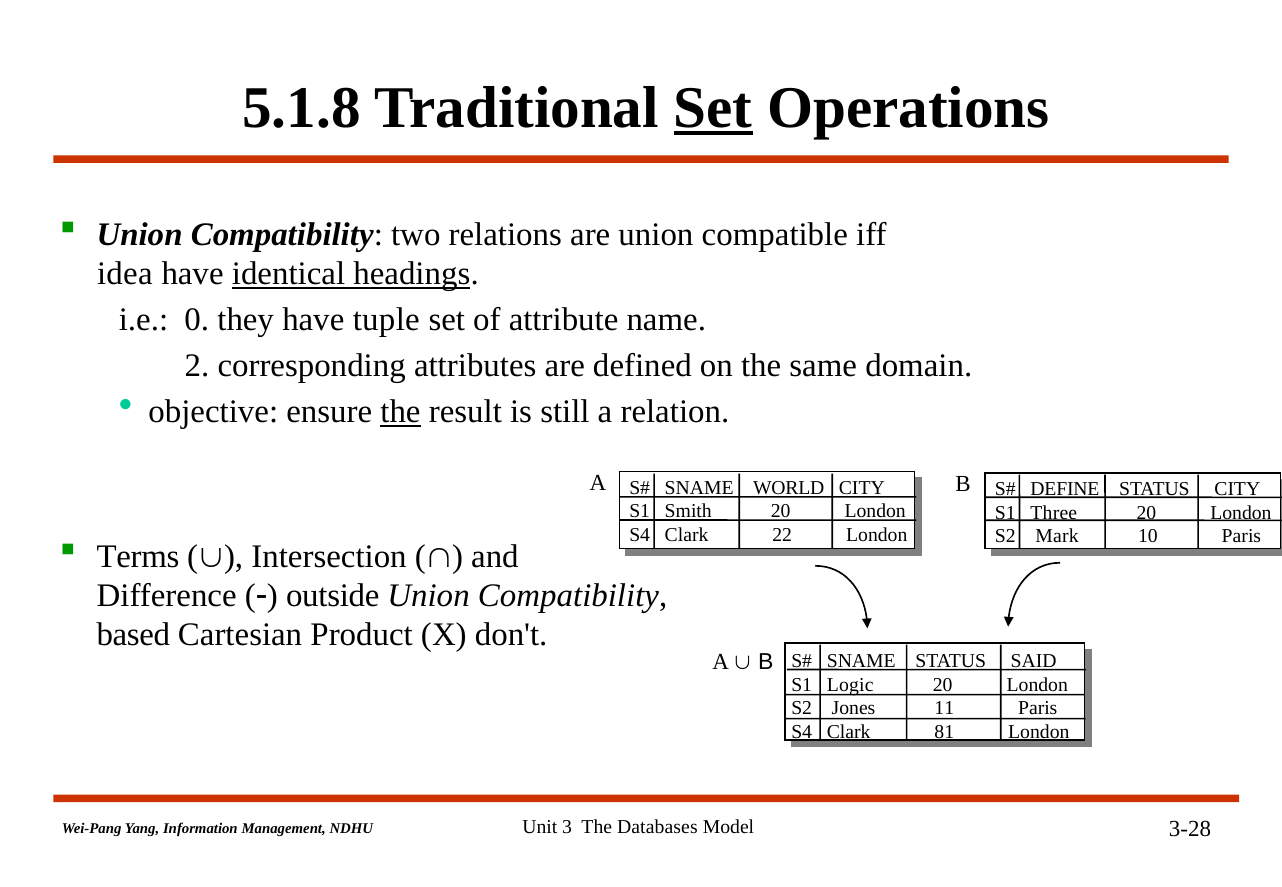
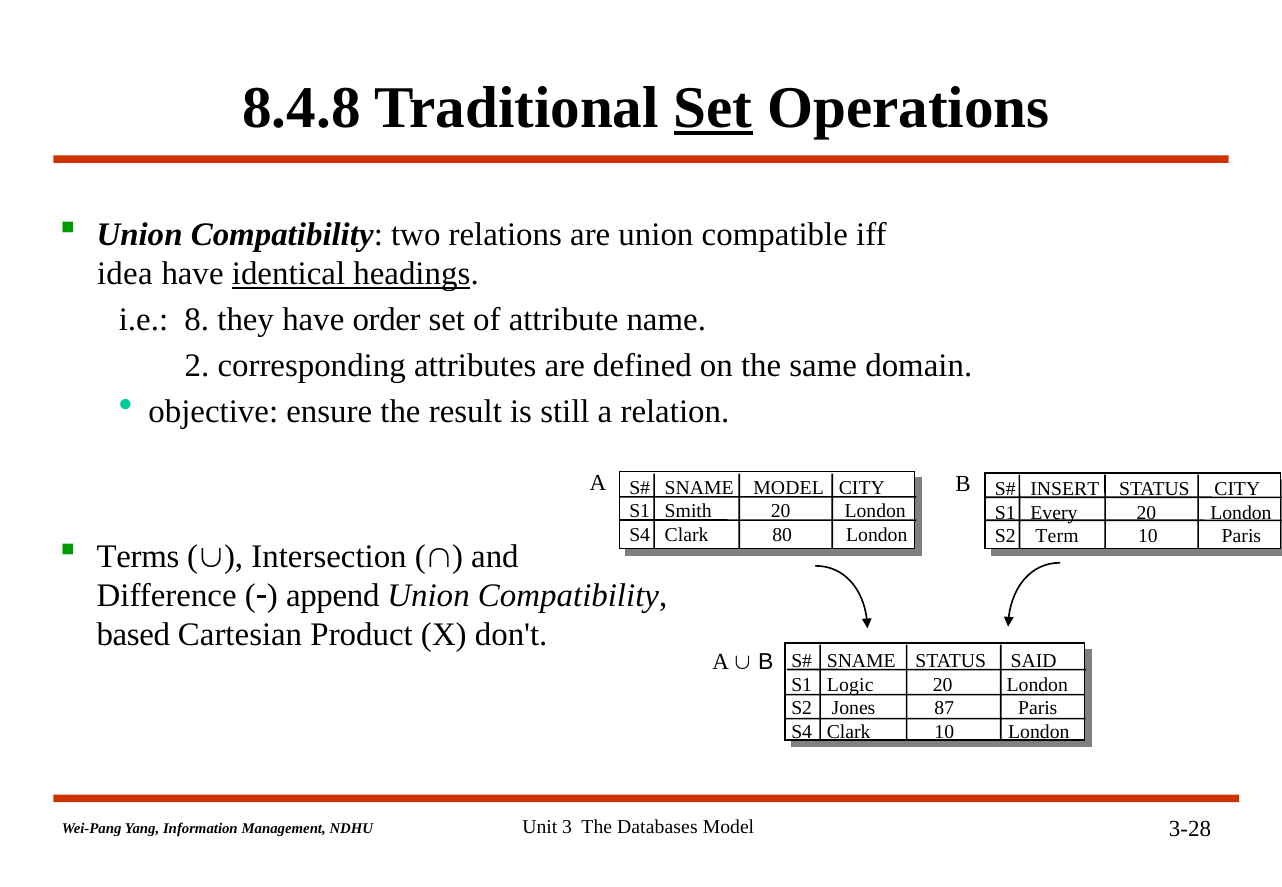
5.1.8: 5.1.8 -> 8.4.8
0: 0 -> 8
tuple: tuple -> order
the at (400, 412) underline: present -> none
DEFINE: DEFINE -> INSERT
SNAME WORLD: WORLD -> MODEL
Three: Three -> Every
22: 22 -> 80
Mark: Mark -> Term
outside: outside -> append
11: 11 -> 87
Clark 81: 81 -> 10
